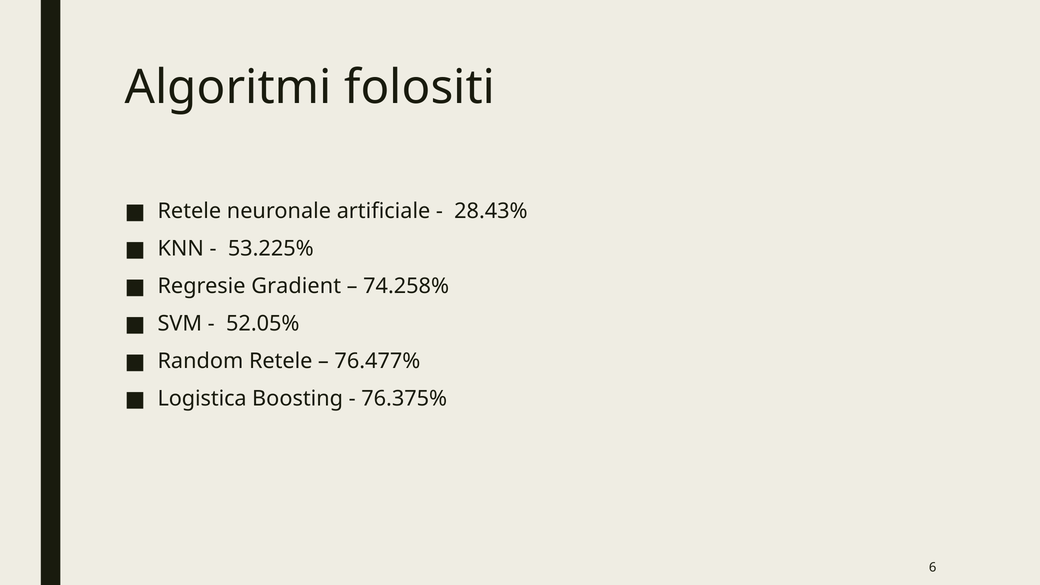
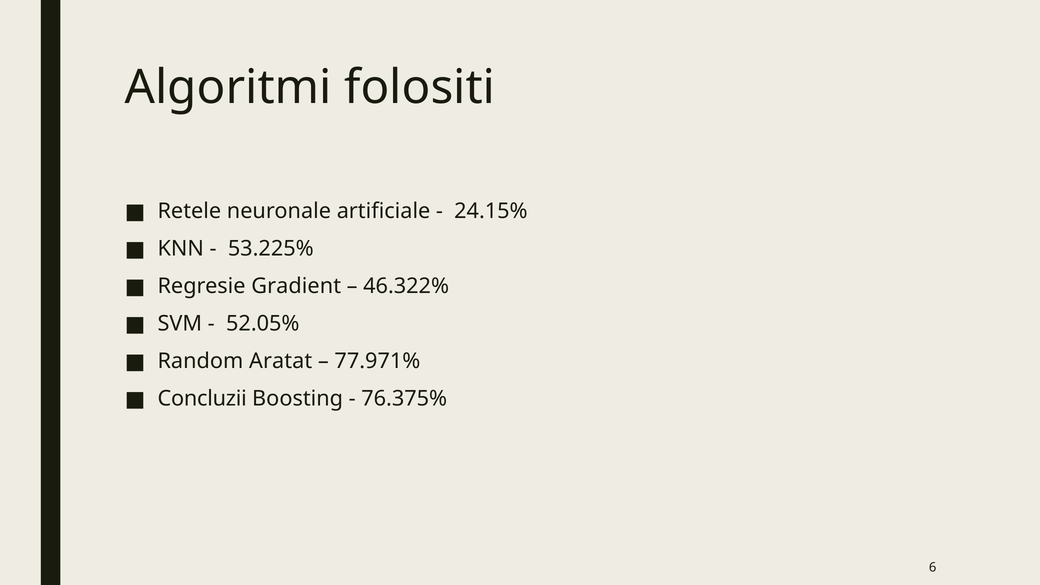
28.43%: 28.43% -> 24.15%
74.258%: 74.258% -> 46.322%
Random Retele: Retele -> Aratat
76.477%: 76.477% -> 77.971%
Logistica: Logistica -> Concluzii
